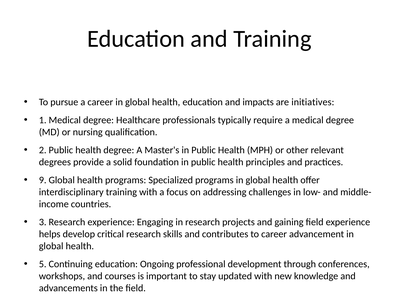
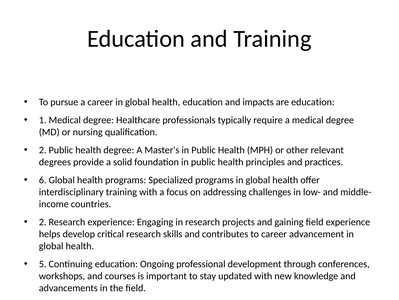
are initiatives: initiatives -> education
9: 9 -> 6
3 at (43, 221): 3 -> 2
